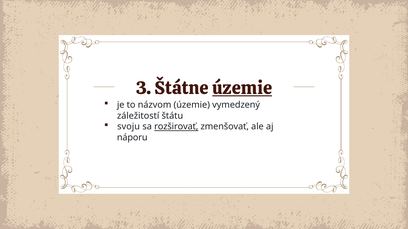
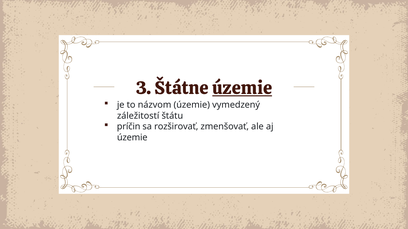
svoju: svoju -> príčin
rozširovať underline: present -> none
náporu at (132, 138): náporu -> územie
